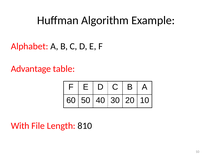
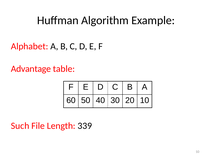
With: With -> Such
810: 810 -> 339
